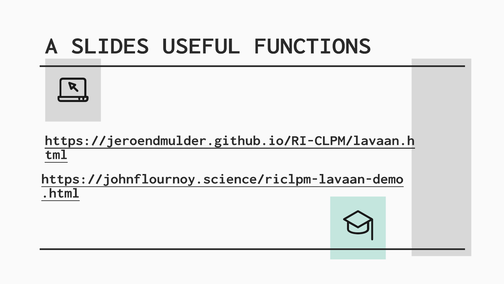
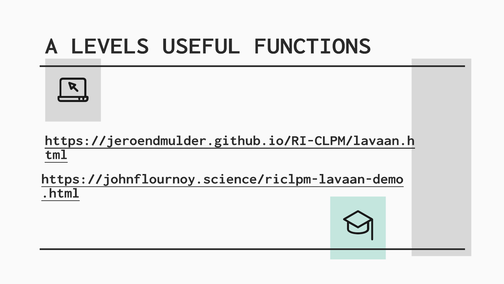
SLIDES: SLIDES -> LEVELS
